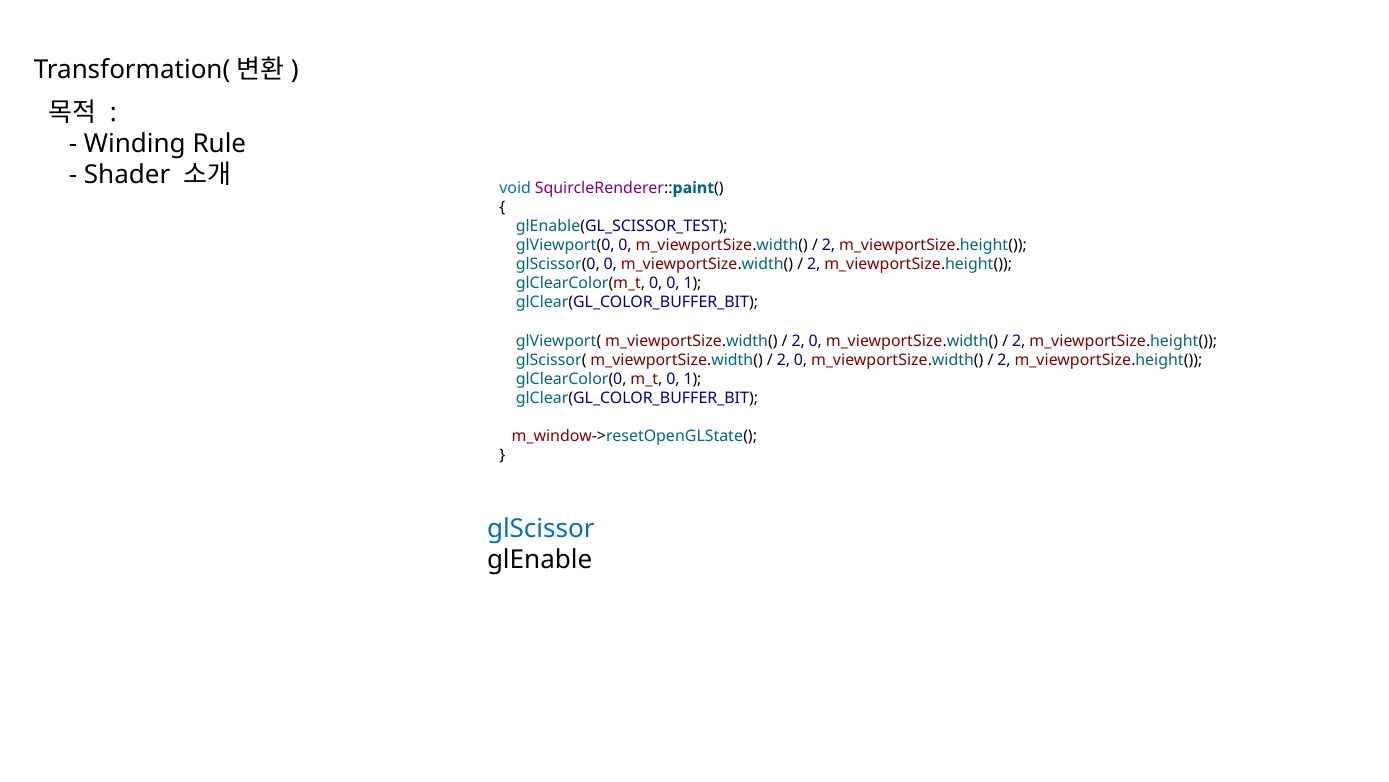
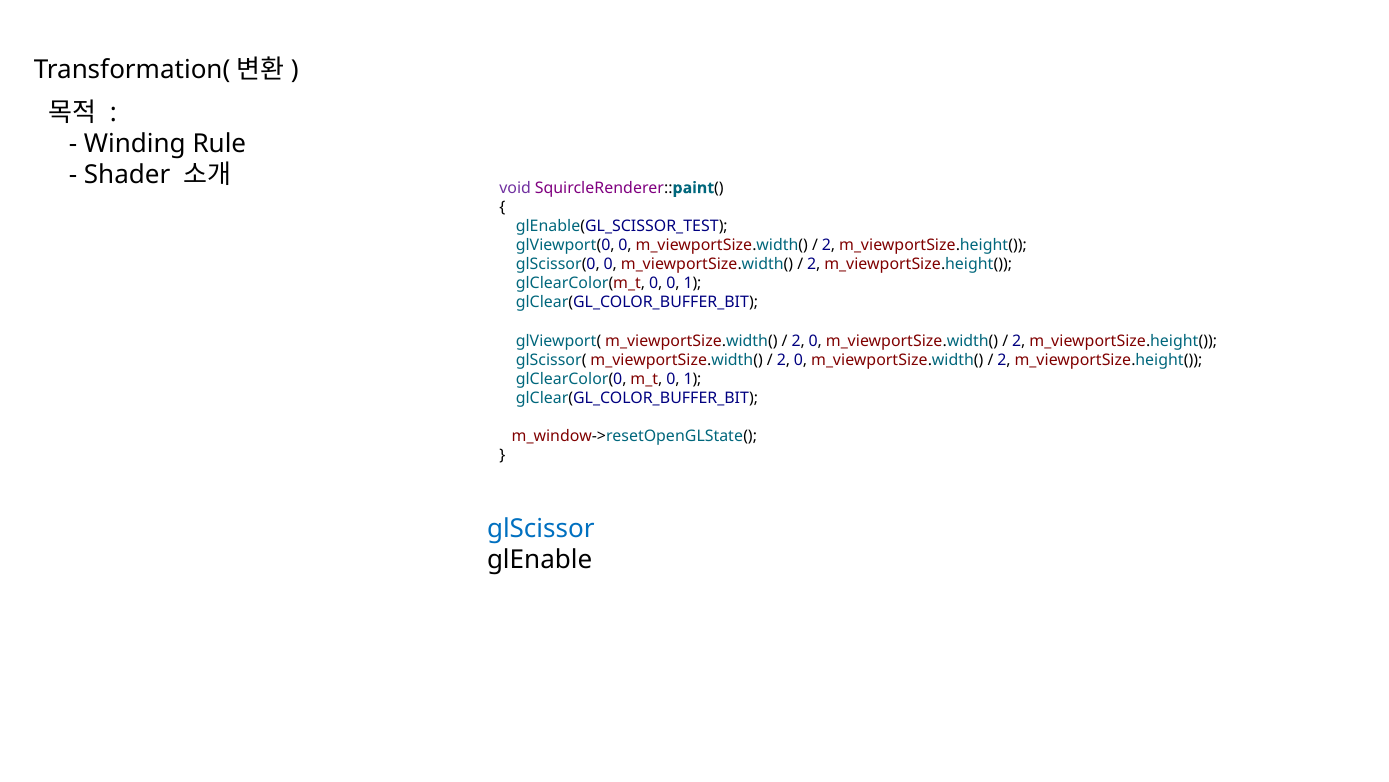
void colour: blue -> purple
